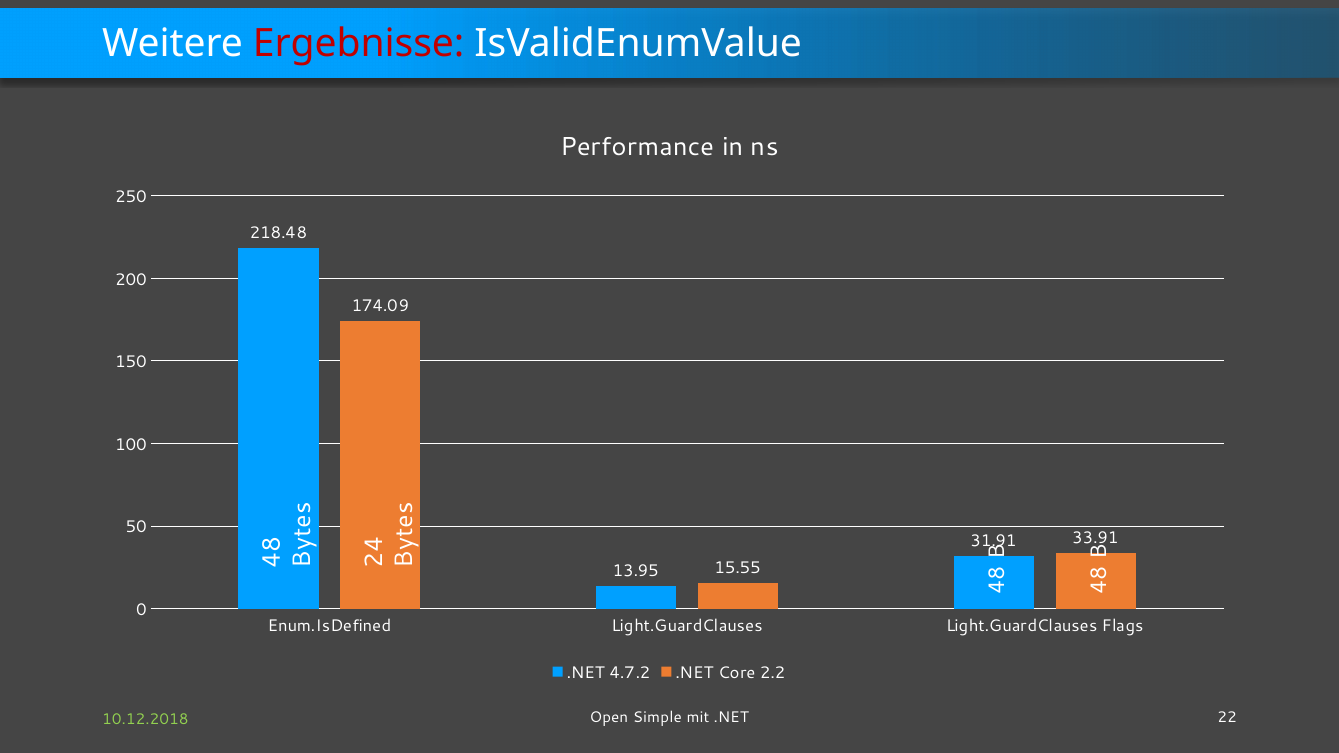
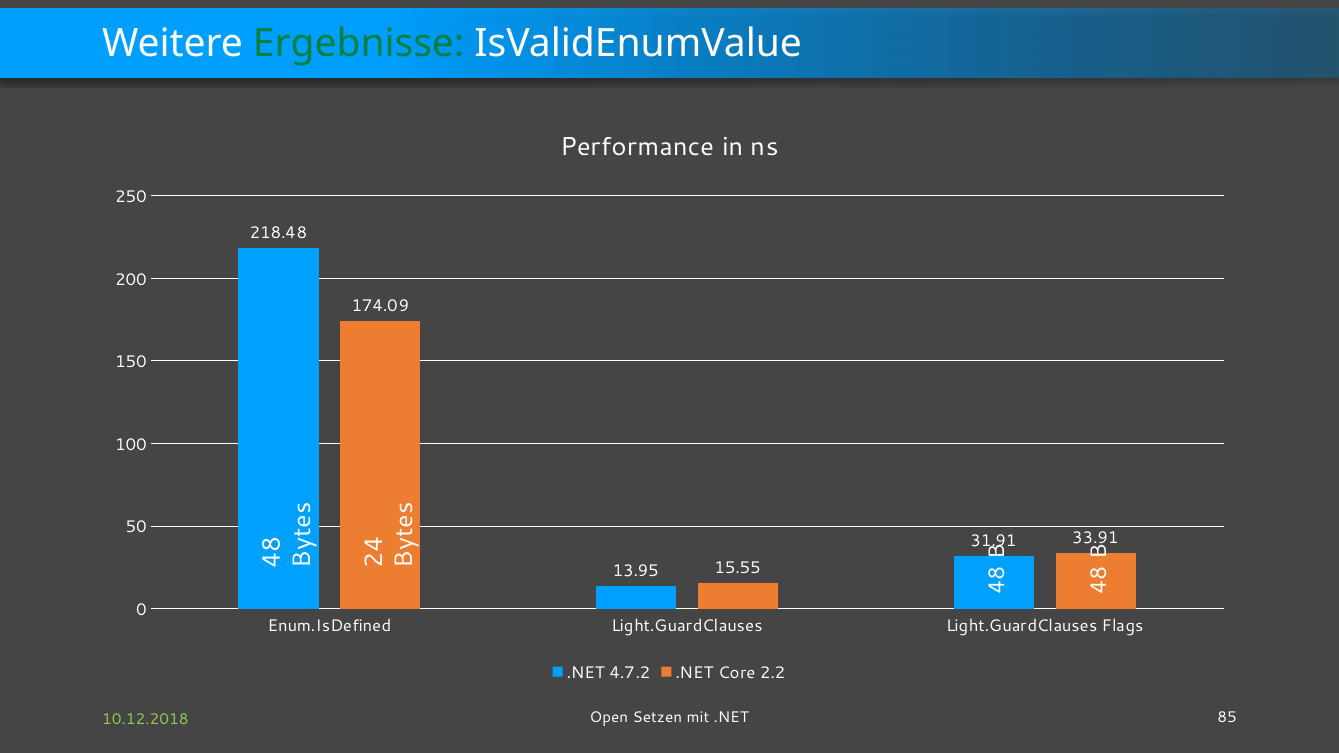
Ergebnisse colour: red -> green
Simple: Simple -> Setzen
22: 22 -> 85
